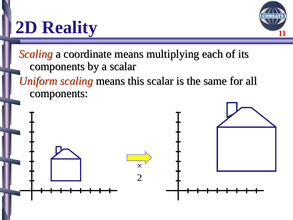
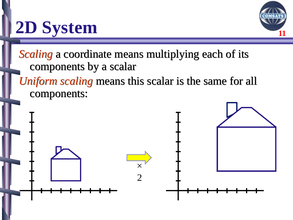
Reality: Reality -> System
